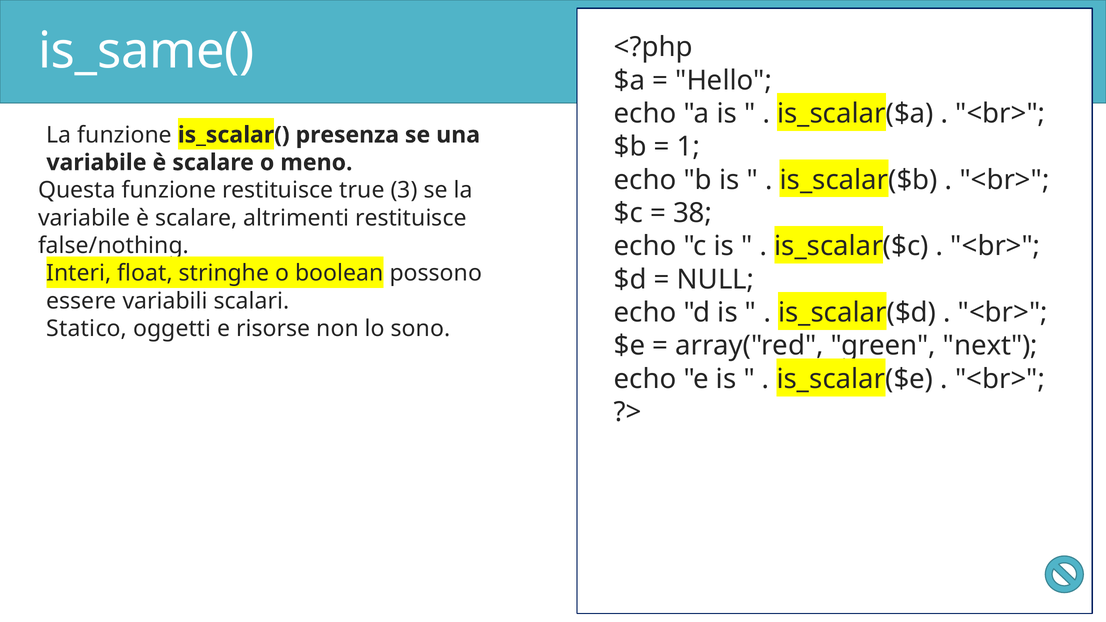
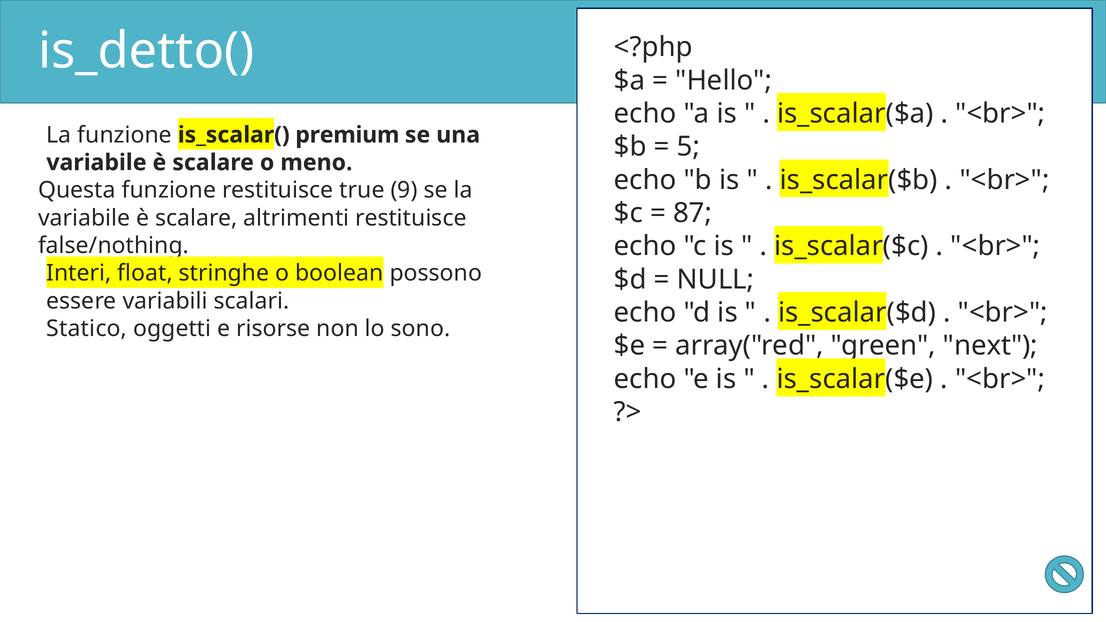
is_same(: is_same( -> is_detto(
presenza: presenza -> premium
1: 1 -> 5
3: 3 -> 9
38: 38 -> 87
